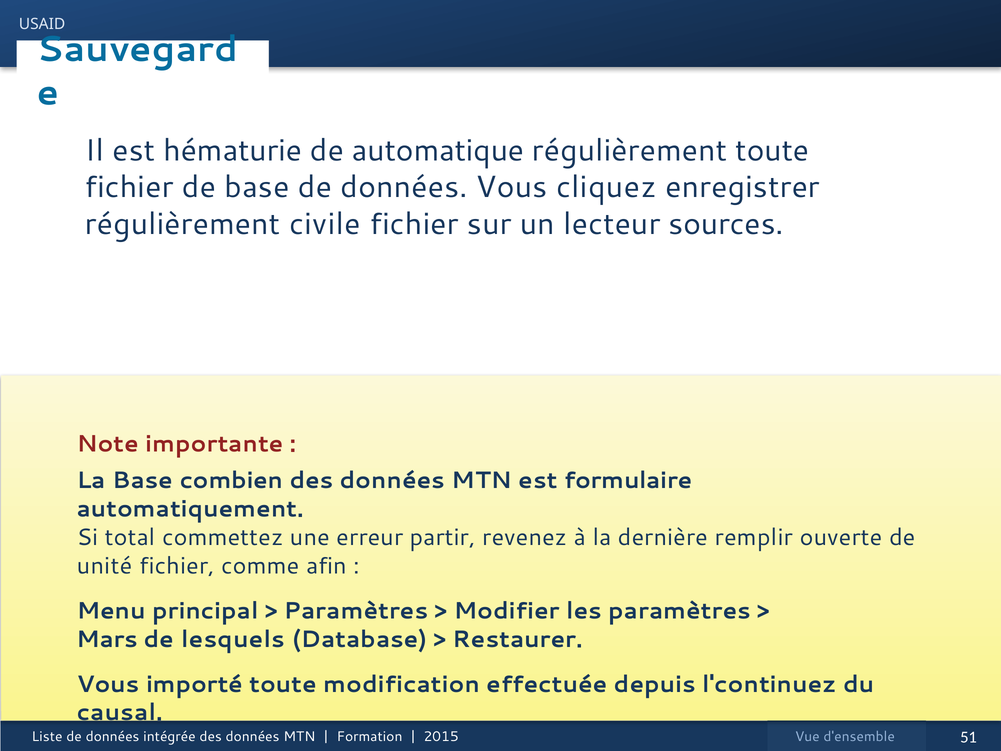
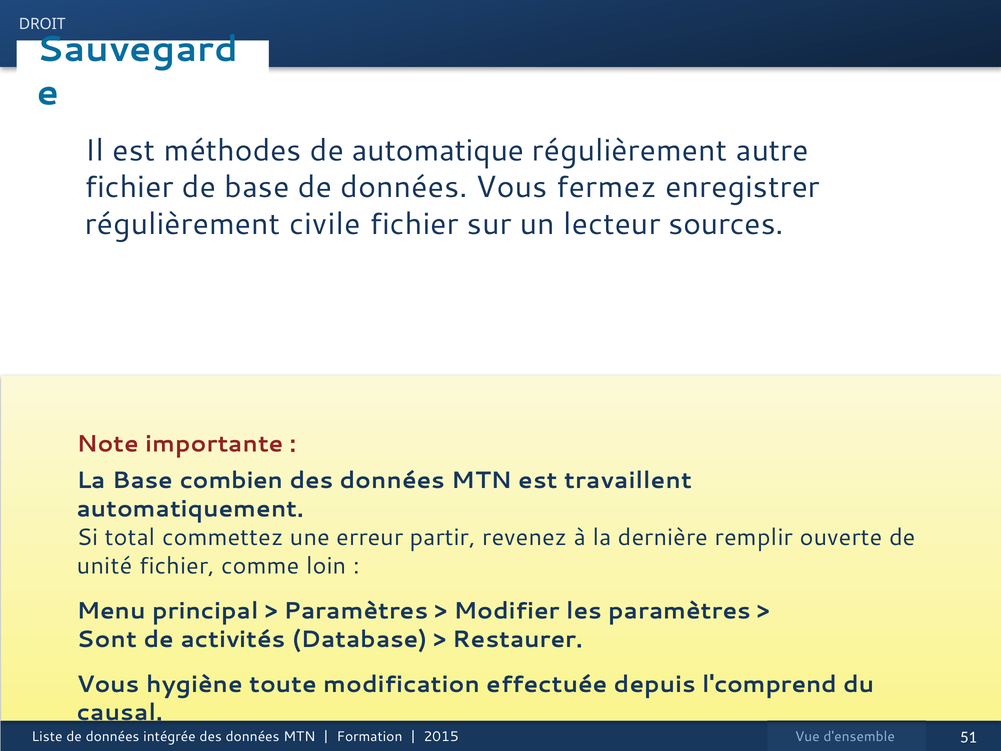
USAID: USAID -> DROIT
hématurie: hématurie -> méthodes
régulièrement toute: toute -> autre
cliquez: cliquez -> fermez
formulaire: formulaire -> travaillent
afin: afin -> loin
Mars: Mars -> Sont
lesquels: lesquels -> activités
importé: importé -> hygiène
l'continuez: l'continuez -> l'comprend
